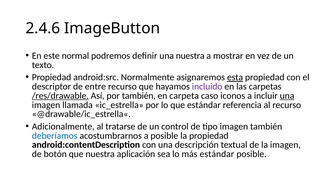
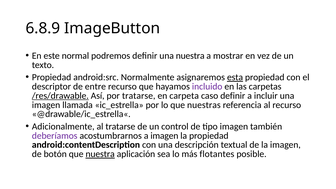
2.4.6: 2.4.6 -> 6.8.9
por también: también -> tratarse
caso iconos: iconos -> definir
una at (287, 96) underline: present -> none
que estándar: estándar -> nuestras
deberíamos colour: blue -> purple
a posible: posible -> imagen
nuestra at (100, 154) underline: none -> present
más estándar: estándar -> flotantes
